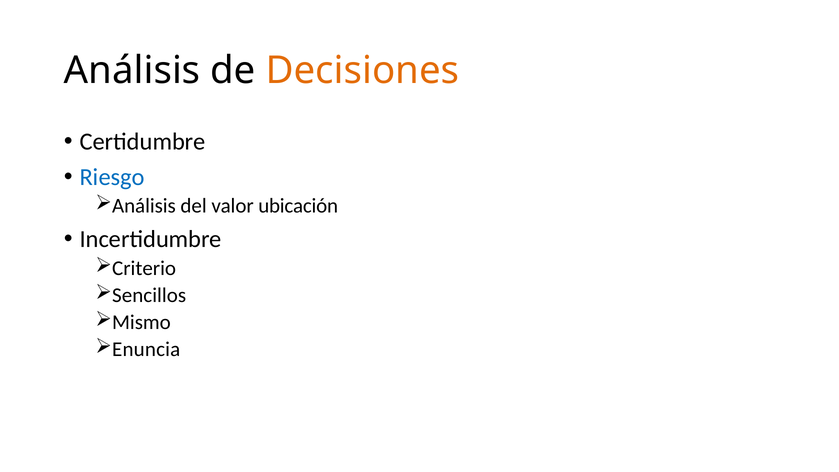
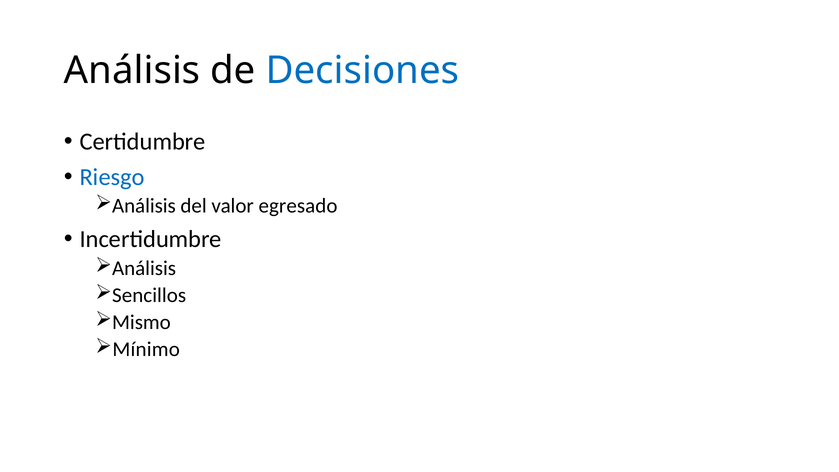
Decisiones colour: orange -> blue
ubicación: ubicación -> egresado
Criterio at (144, 268): Criterio -> Análisis
Enuncia: Enuncia -> Mínimo
